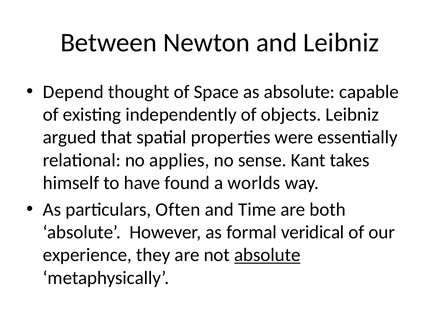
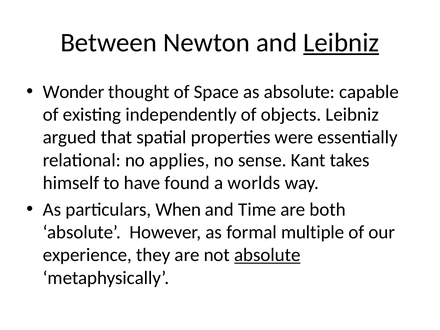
Leibniz at (341, 43) underline: none -> present
Depend: Depend -> Wonder
Often: Often -> When
veridical: veridical -> multiple
